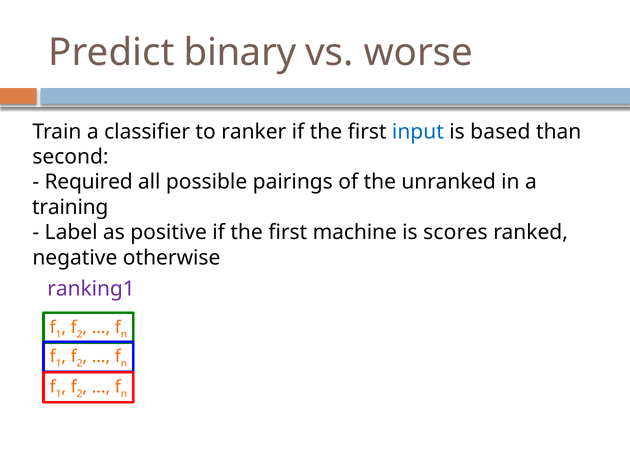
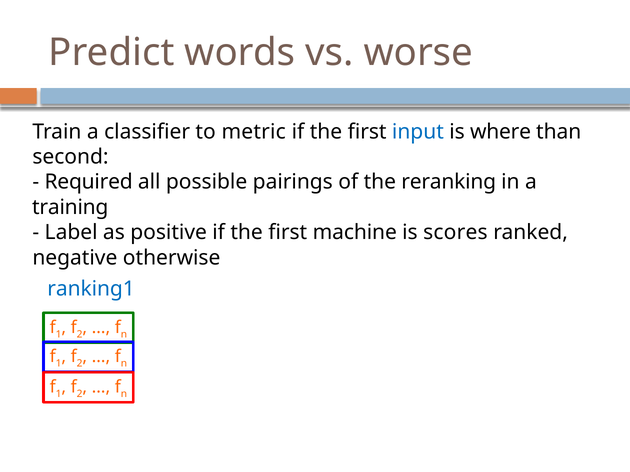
binary: binary -> words
ranker: ranker -> metric
based: based -> where
unranked: unranked -> reranking
ranking1 colour: purple -> blue
